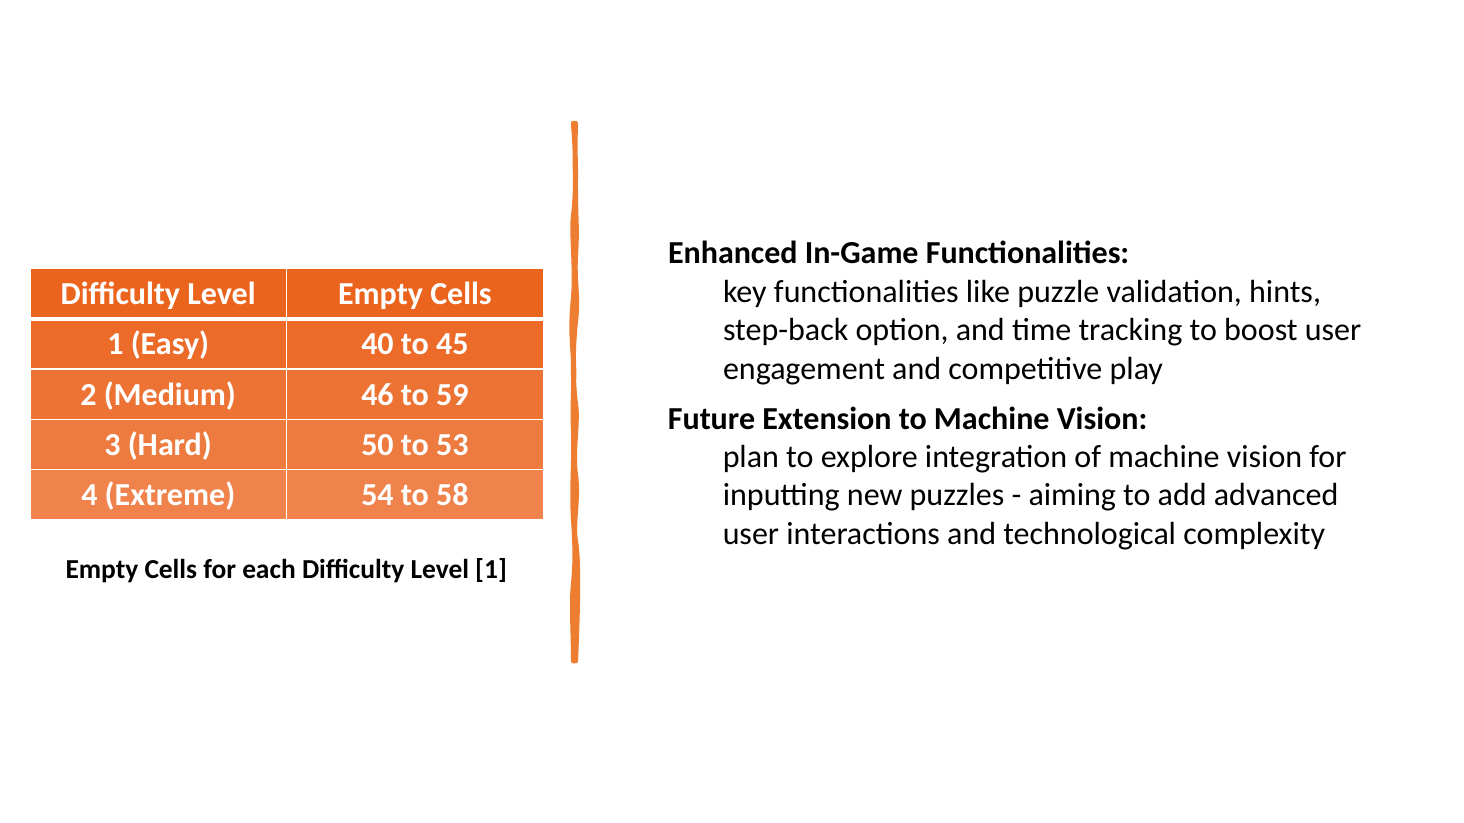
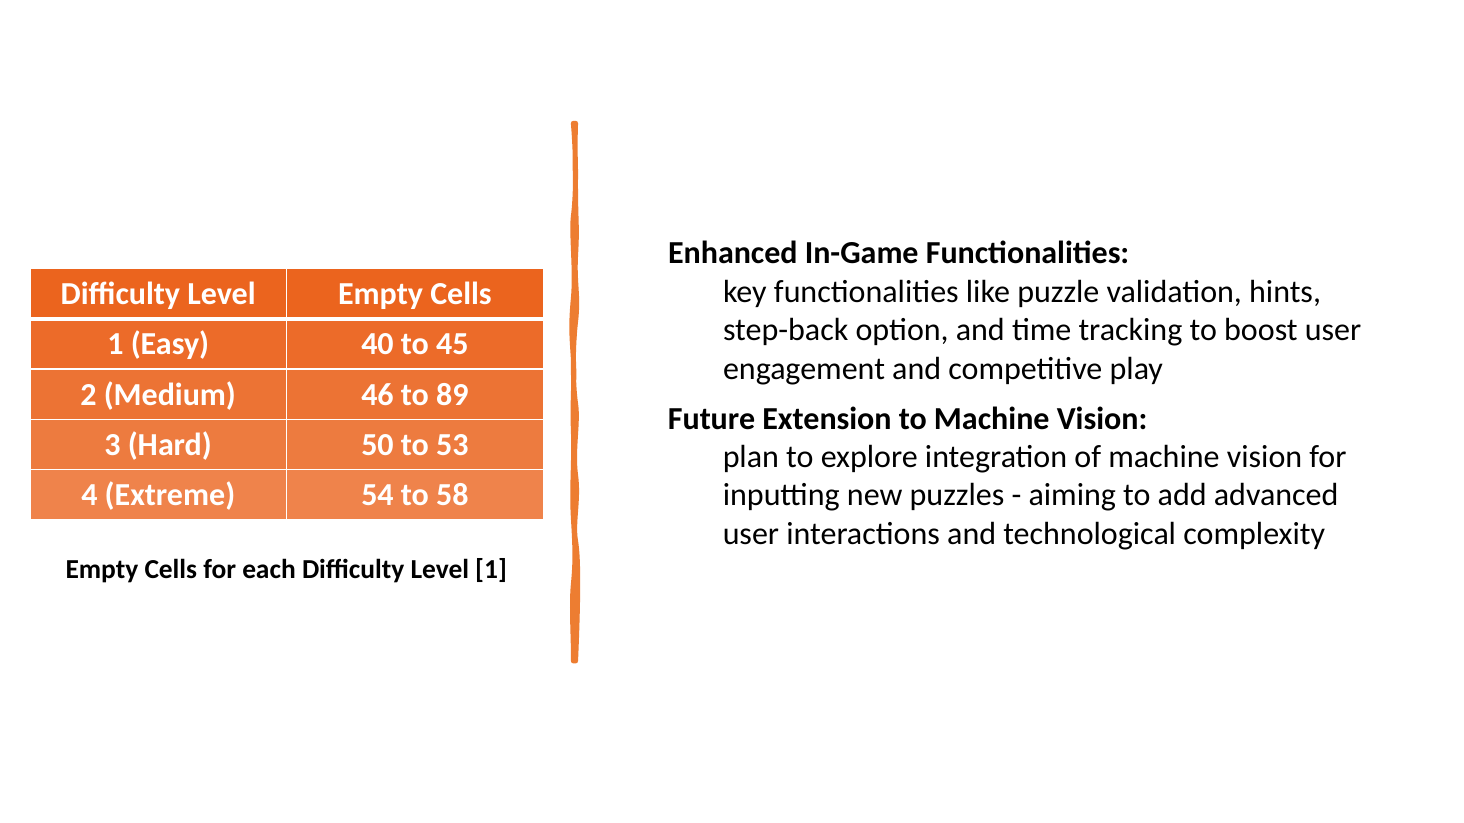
59: 59 -> 89
